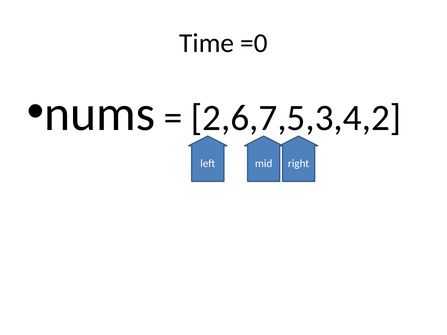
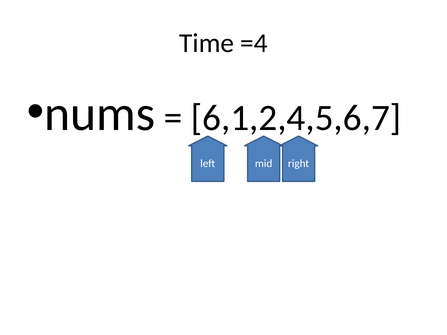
=0: =0 -> =4
2,6,7,5,3,4,2: 2,6,7,5,3,4,2 -> 6,1,2,4,5,6,7
